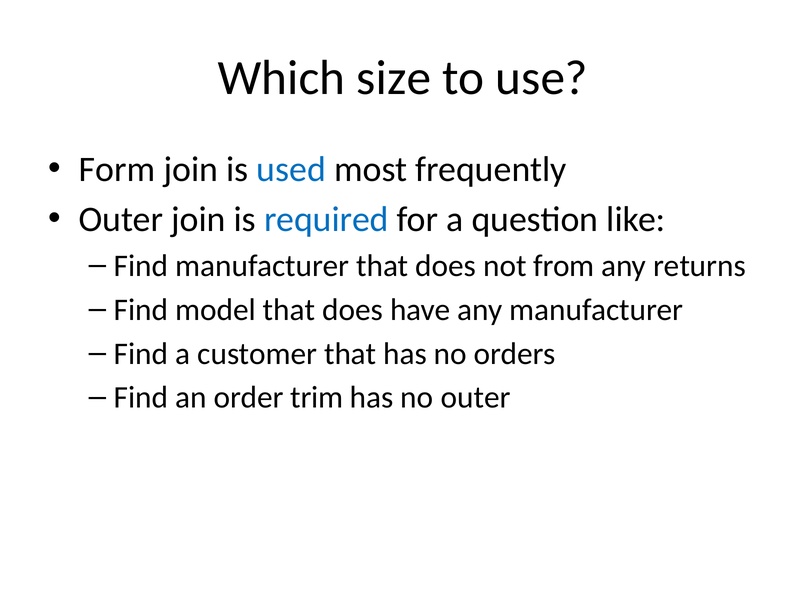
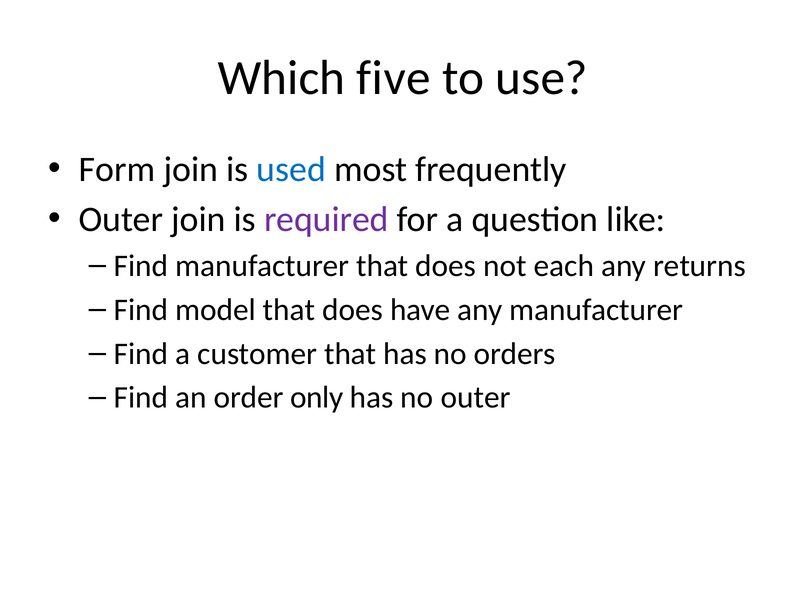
size: size -> five
required colour: blue -> purple
from: from -> each
trim: trim -> only
